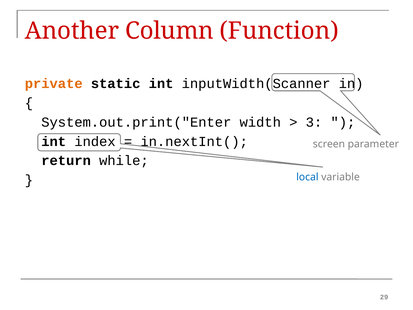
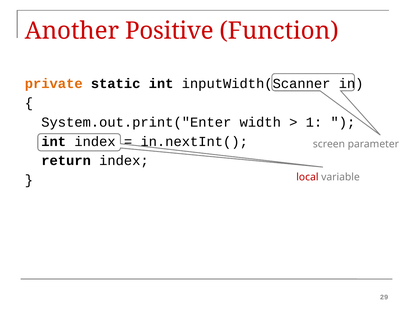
Column: Column -> Positive
3: 3 -> 1
return while: while -> index
local colour: blue -> red
